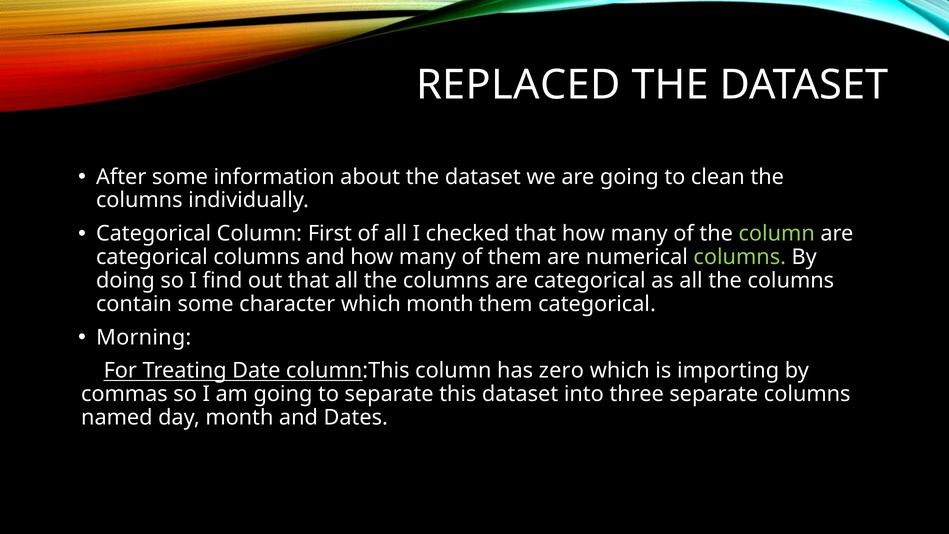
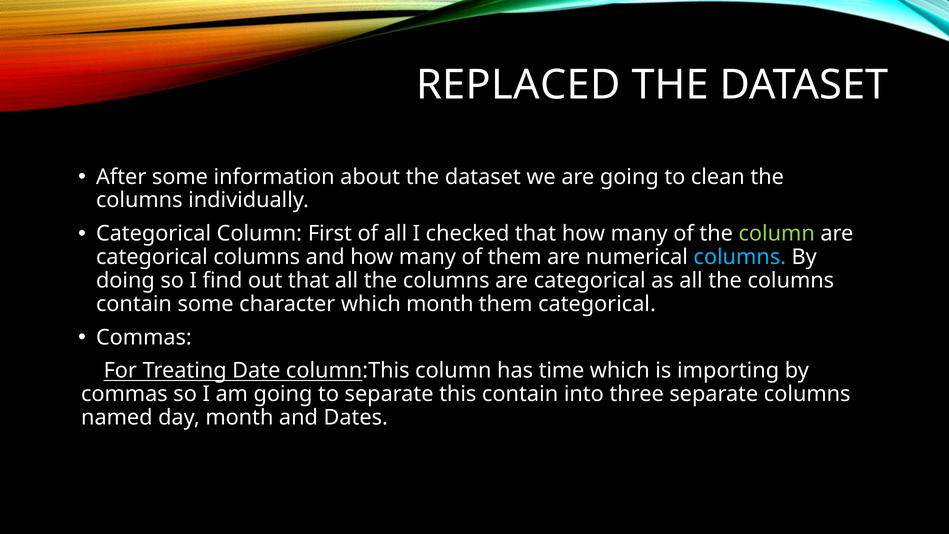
columns at (740, 257) colour: light green -> light blue
Morning at (144, 337): Morning -> Commas
zero: zero -> time
this dataset: dataset -> contain
